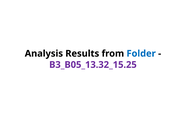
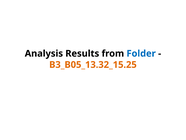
B3_B05_13.32_15.25 colour: purple -> orange
